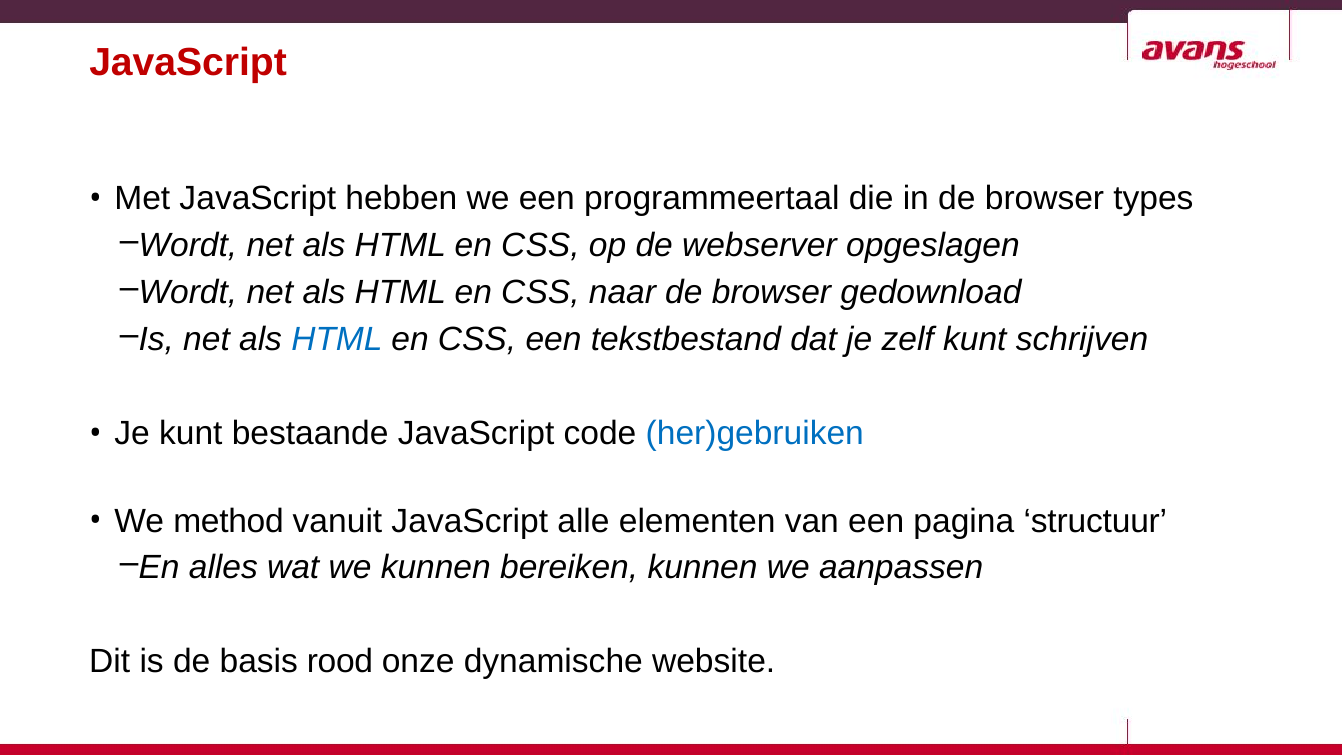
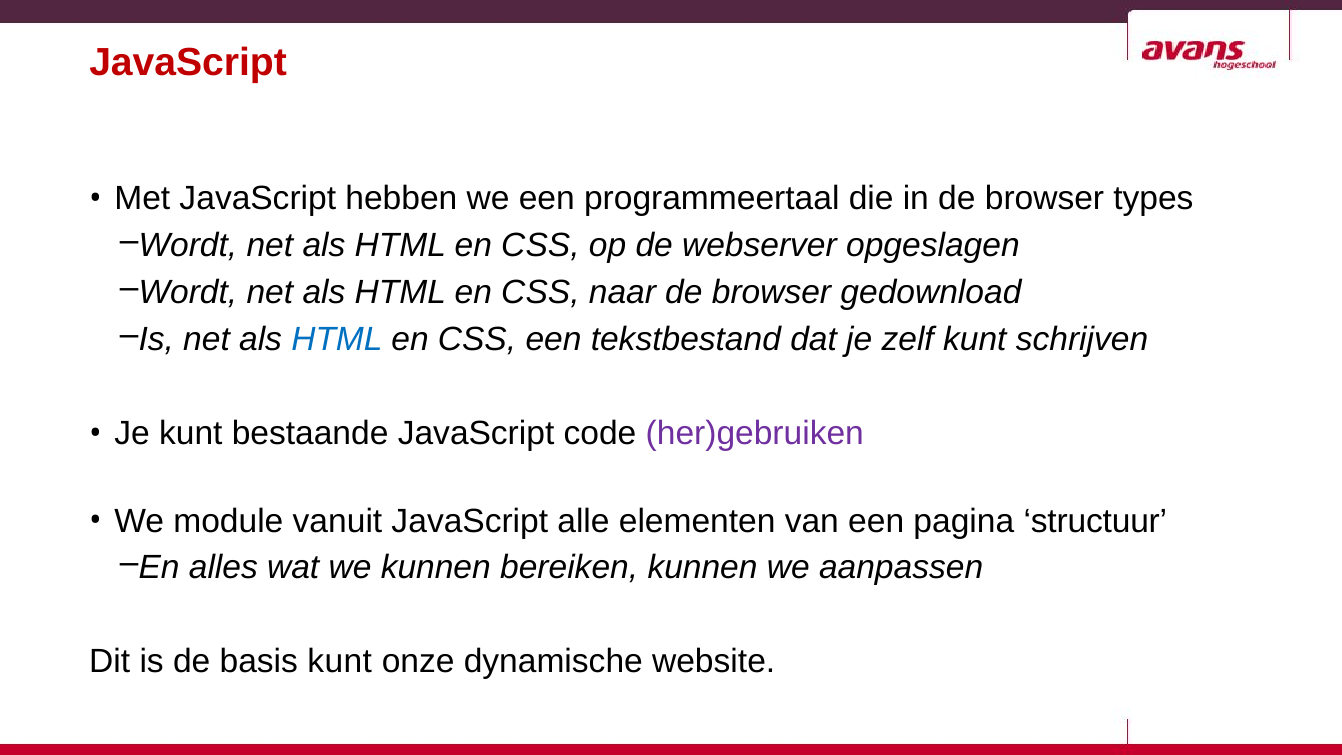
her)gebruiken colour: blue -> purple
method: method -> module
basis rood: rood -> kunt
